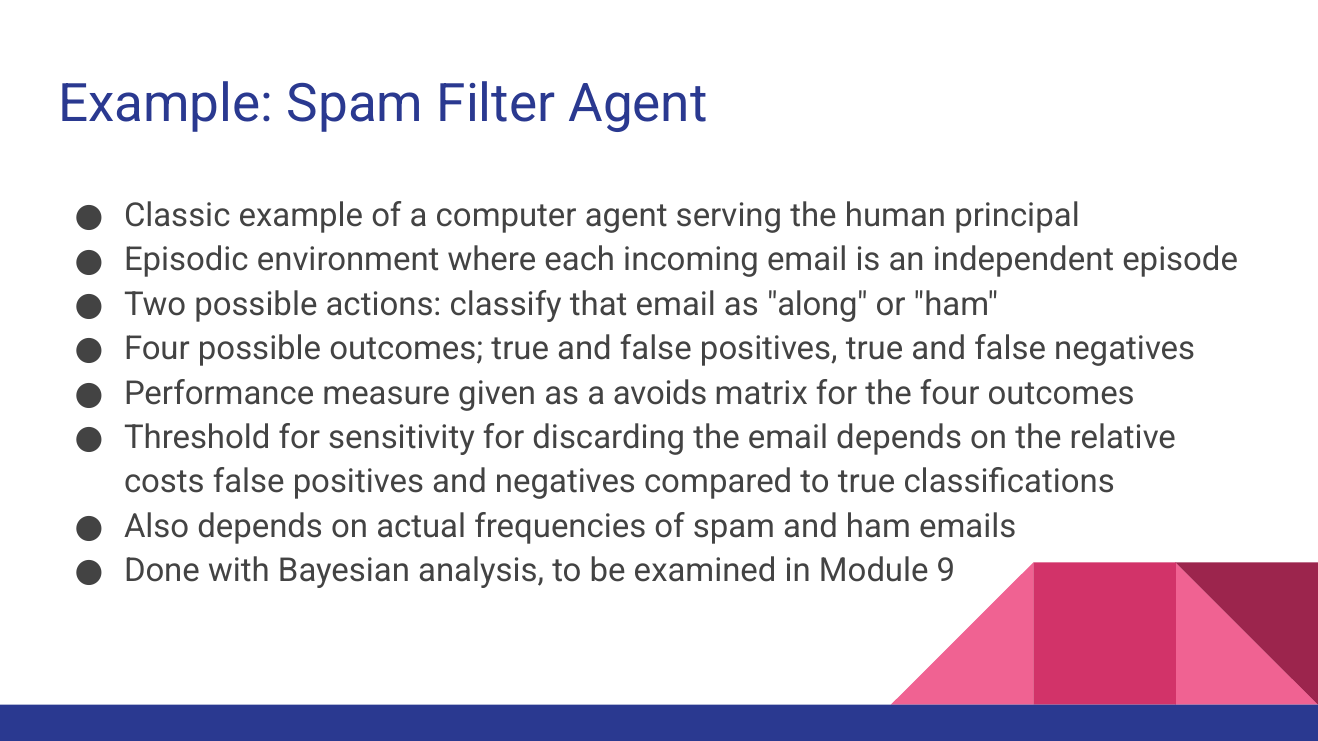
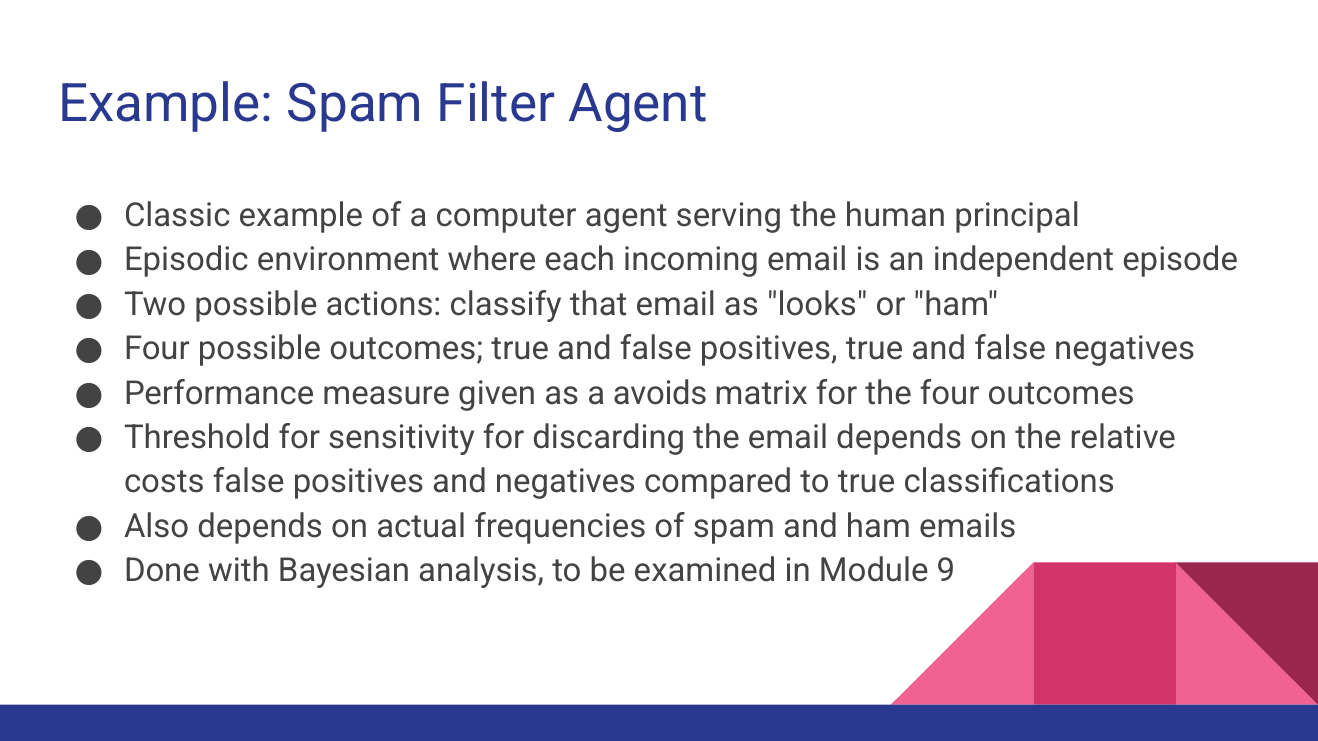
along: along -> looks
